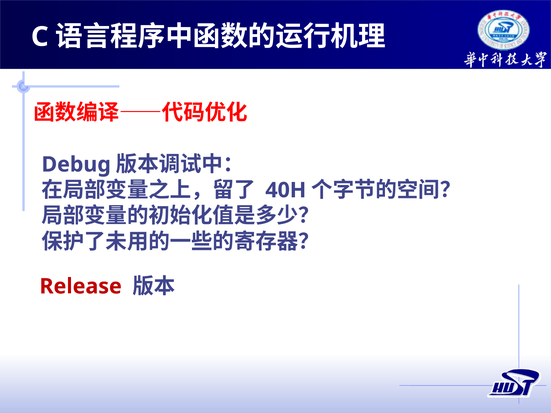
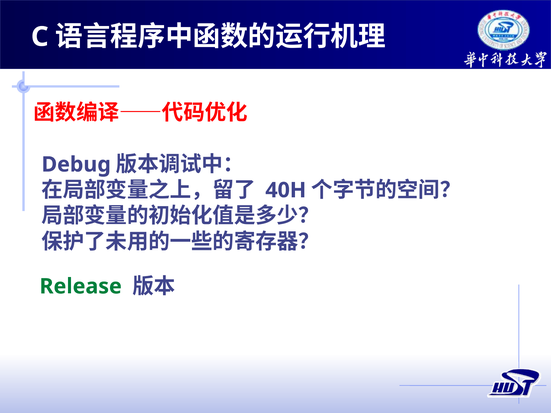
Release colour: red -> green
